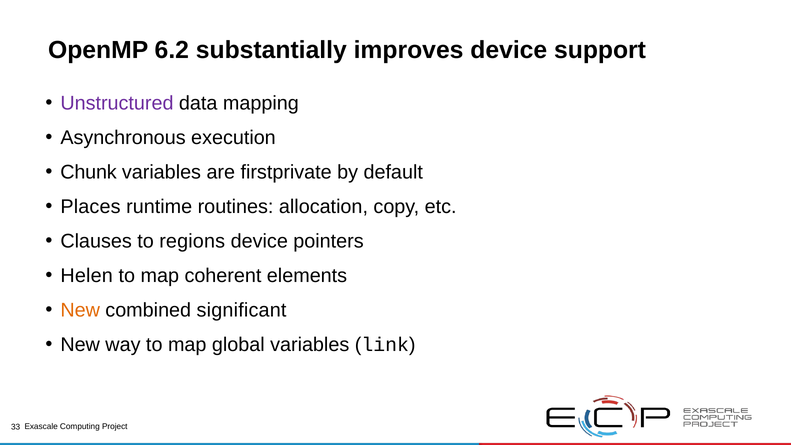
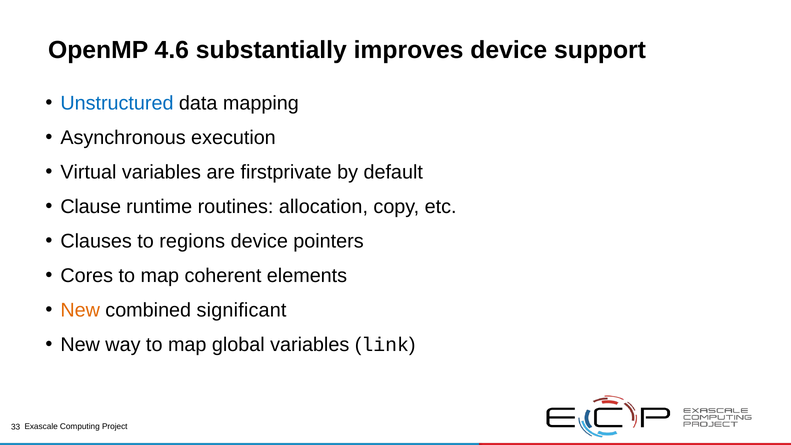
6.2: 6.2 -> 4.6
Unstructured colour: purple -> blue
Chunk: Chunk -> Virtual
Places: Places -> Clause
Helen: Helen -> Cores
